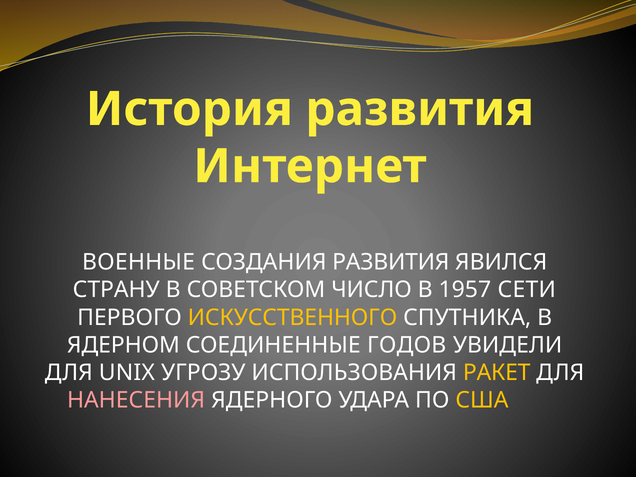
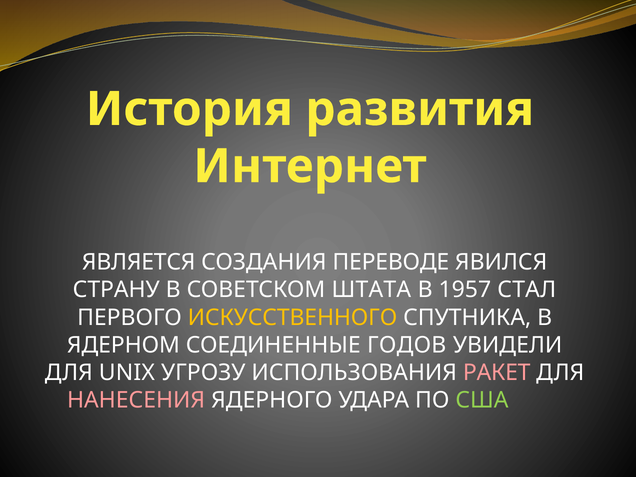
ВОЕННЫЕ: ВОЕННЫЕ -> ЯВЛЯЕТСЯ
СОЗДАНИЯ РАЗВИТИЯ: РАЗВИТИЯ -> ПЕРЕВОДЕ
ЧИСЛО: ЧИСЛО -> ШТАТА
СЕТИ: СЕТИ -> СТАЛ
РАКЕТ colour: yellow -> pink
США colour: yellow -> light green
